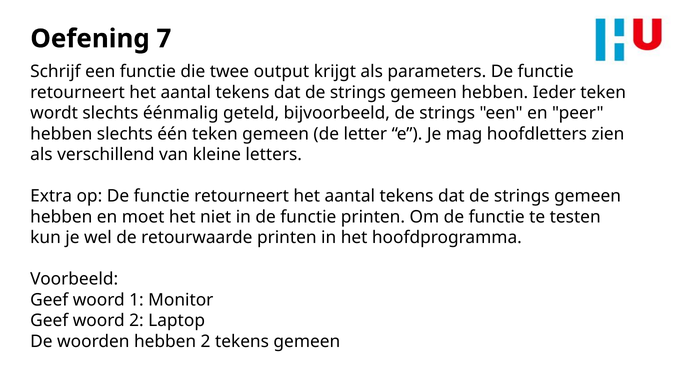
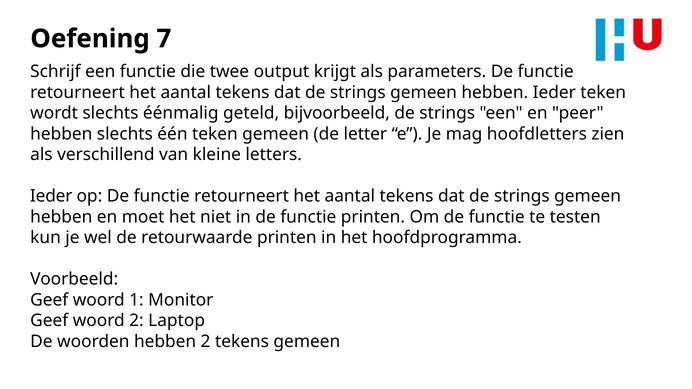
Extra at (51, 196): Extra -> Ieder
